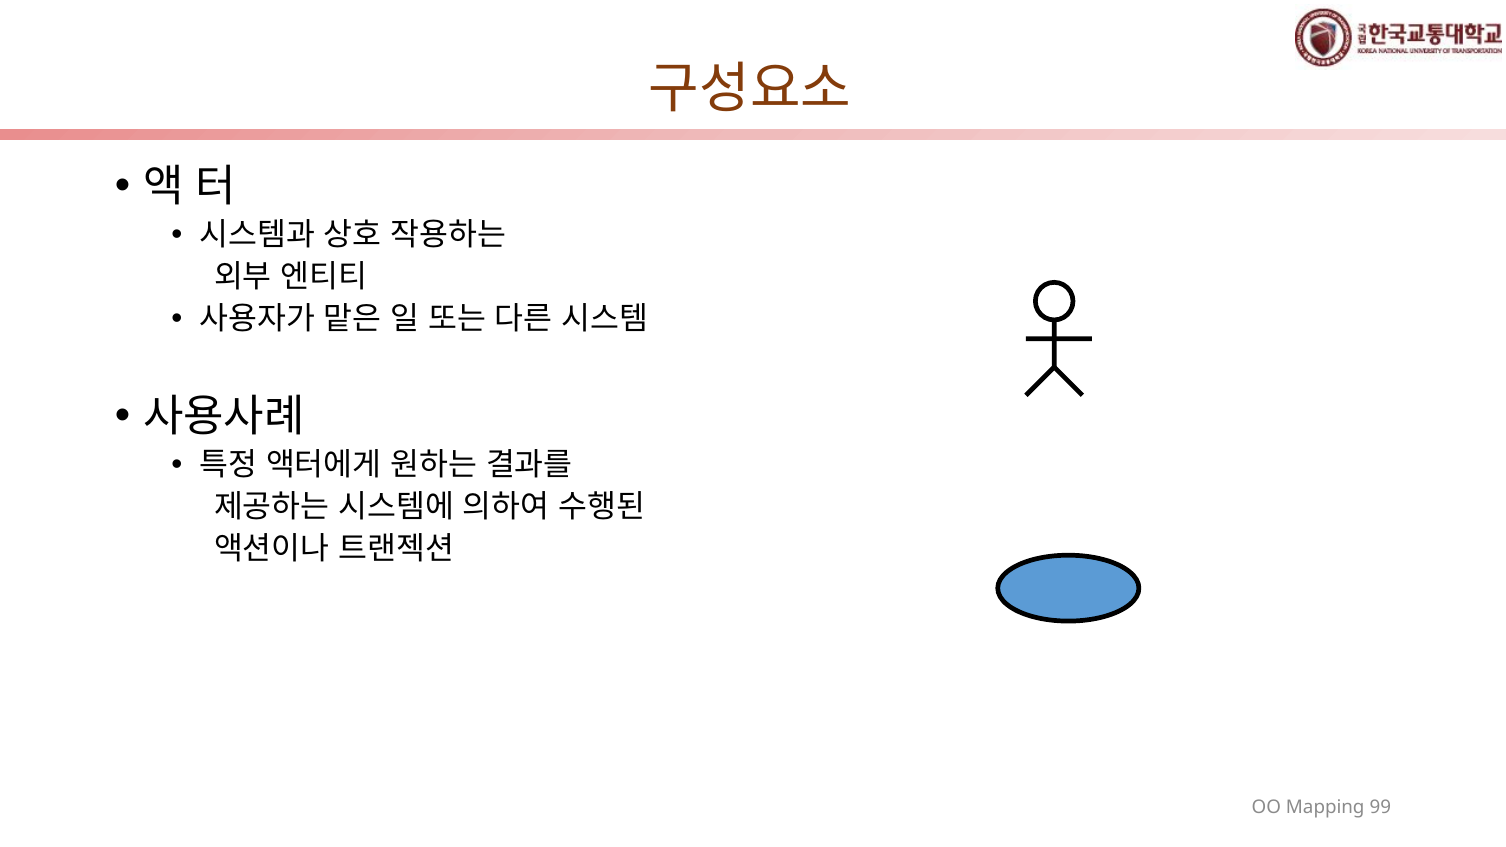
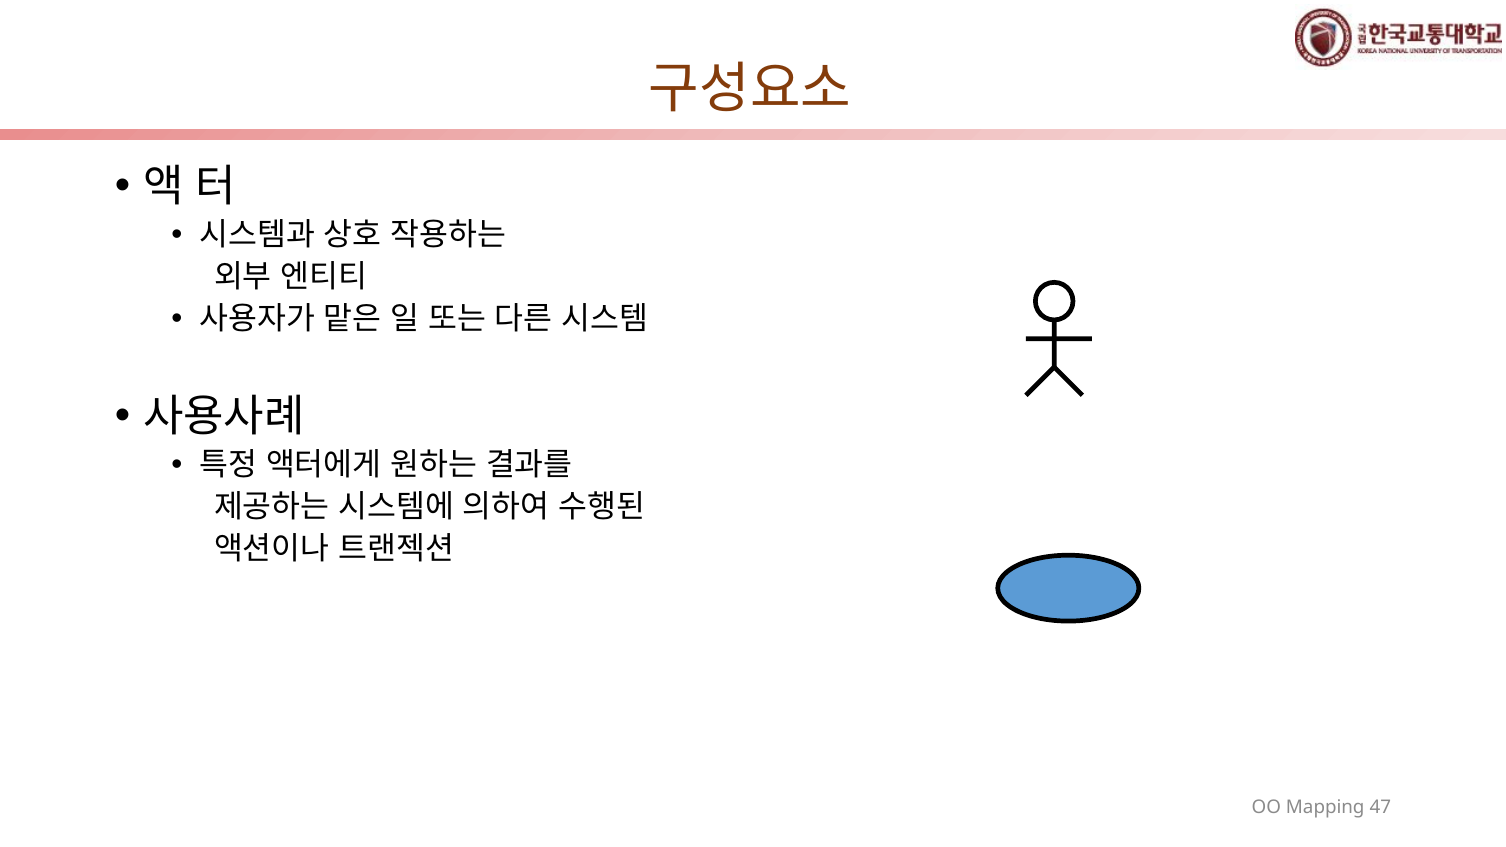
99: 99 -> 47
